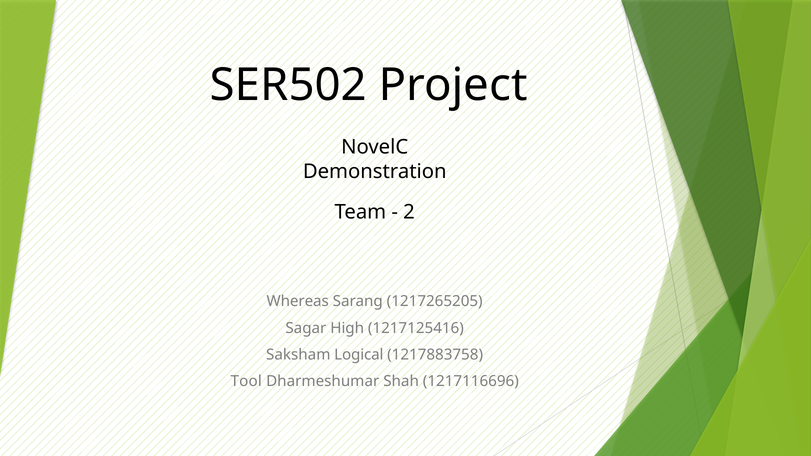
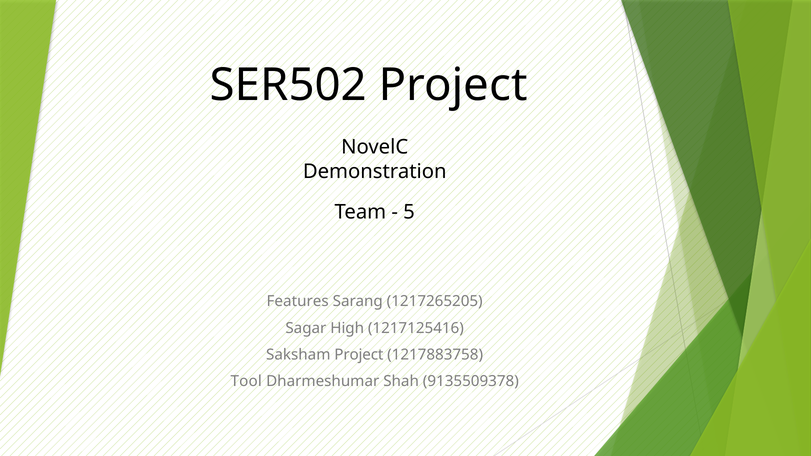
2: 2 -> 5
Whereas: Whereas -> Features
Saksham Logical: Logical -> Project
1217116696: 1217116696 -> 9135509378
